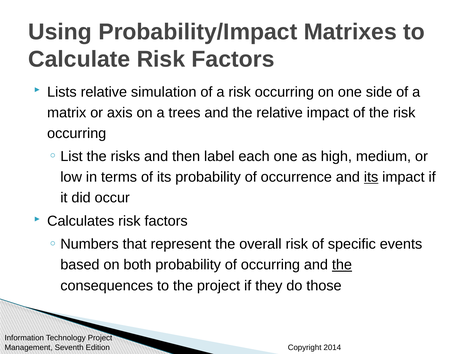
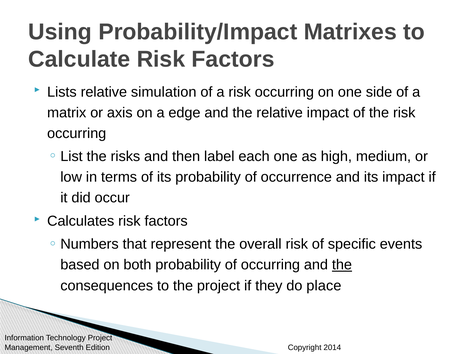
trees: trees -> edge
its at (371, 177) underline: present -> none
those: those -> place
